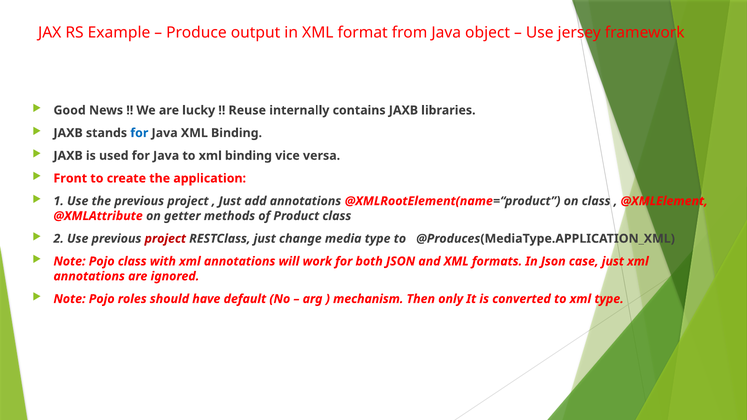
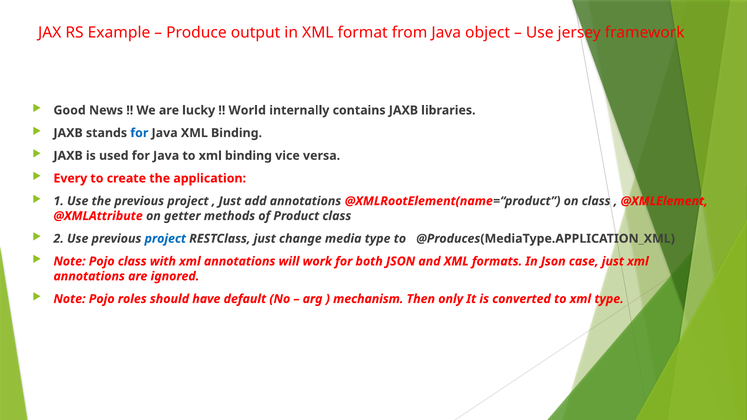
Reuse: Reuse -> World
Front: Front -> Every
project at (165, 239) colour: red -> blue
